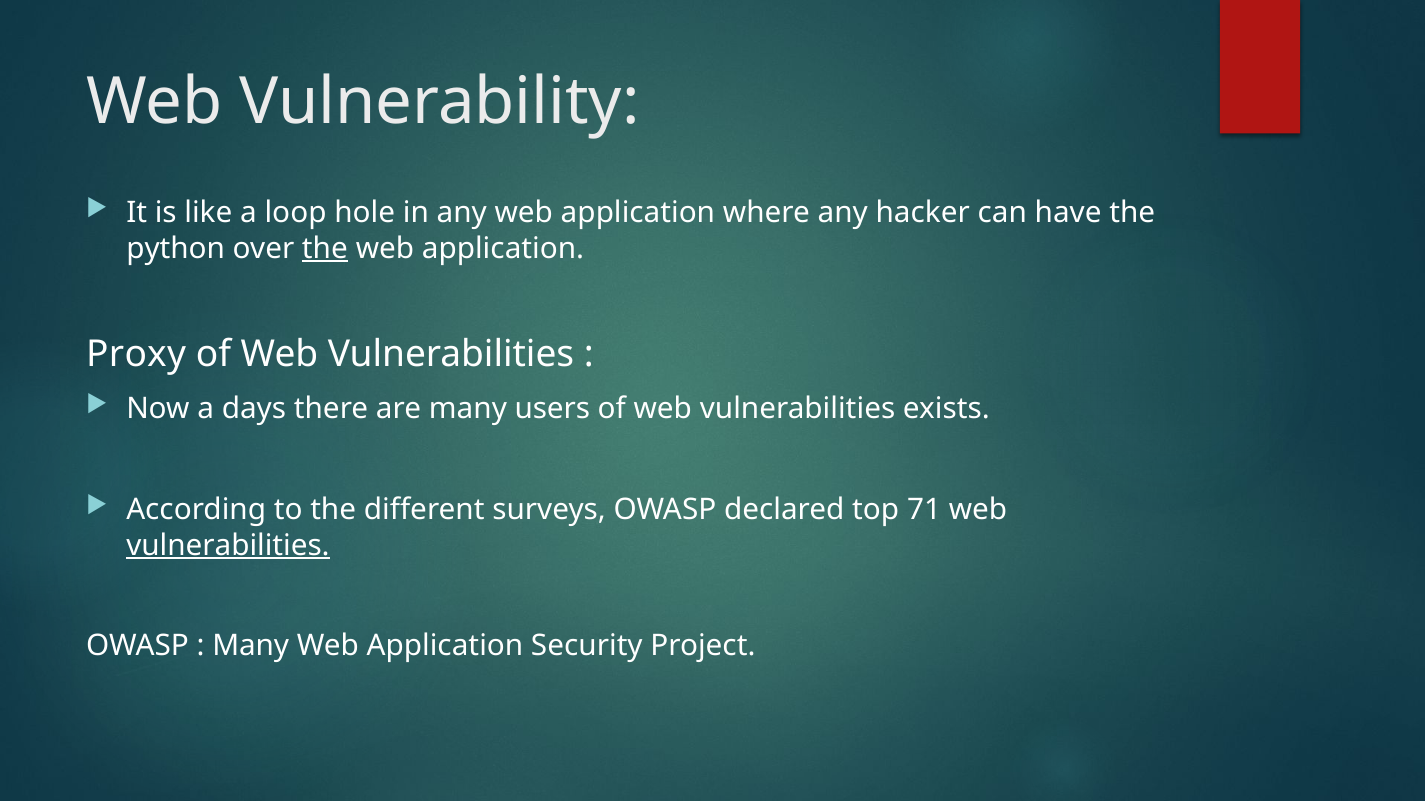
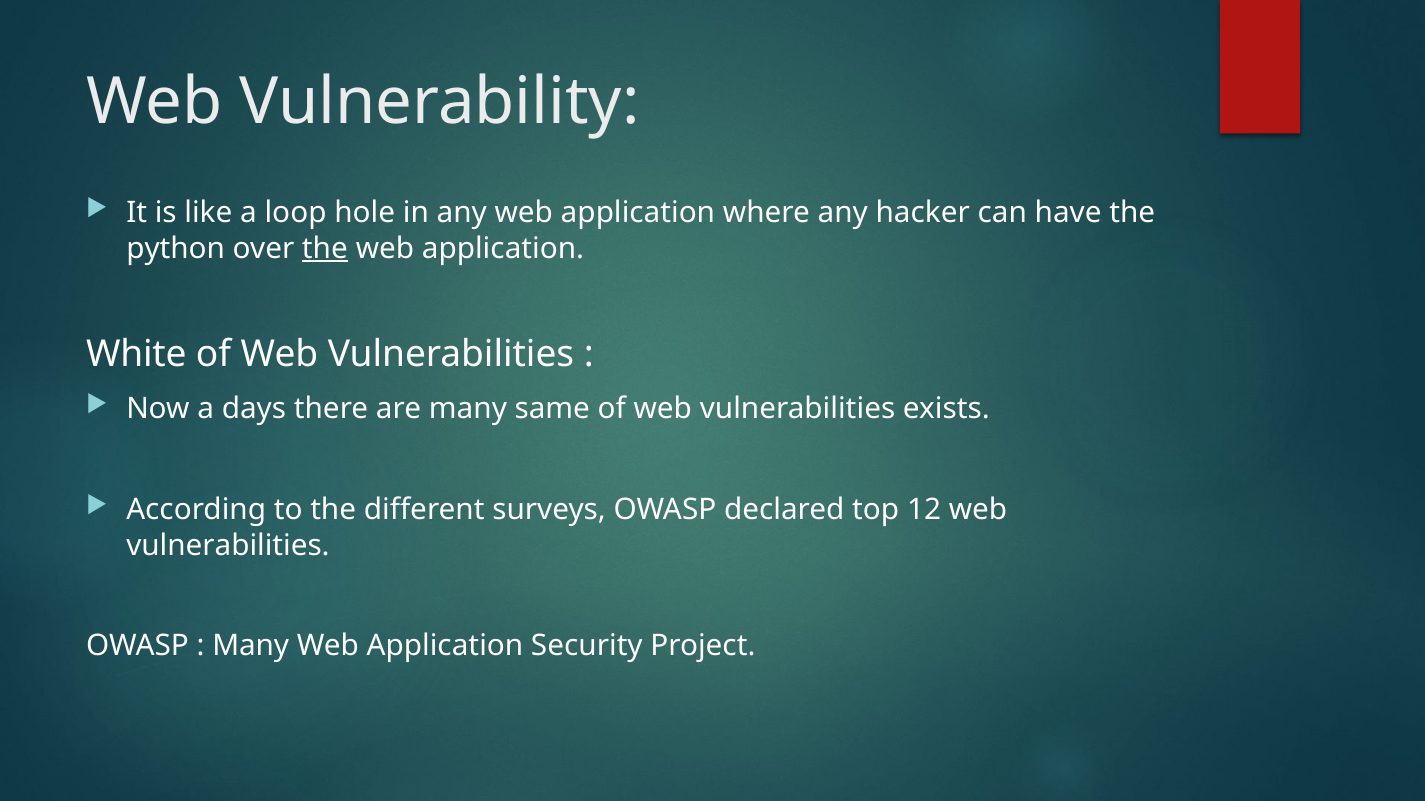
Proxy: Proxy -> White
users: users -> same
71: 71 -> 12
vulnerabilities at (228, 546) underline: present -> none
